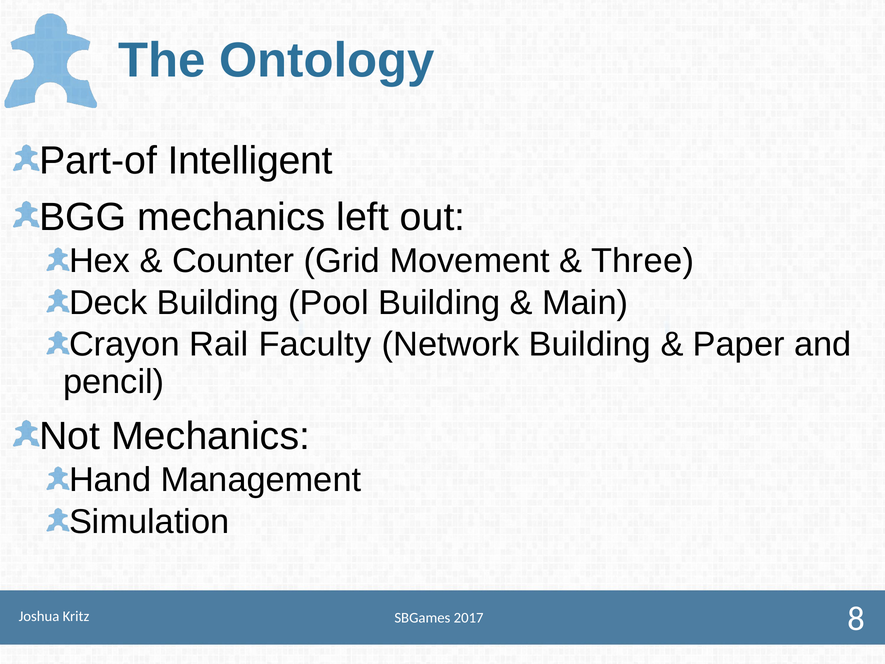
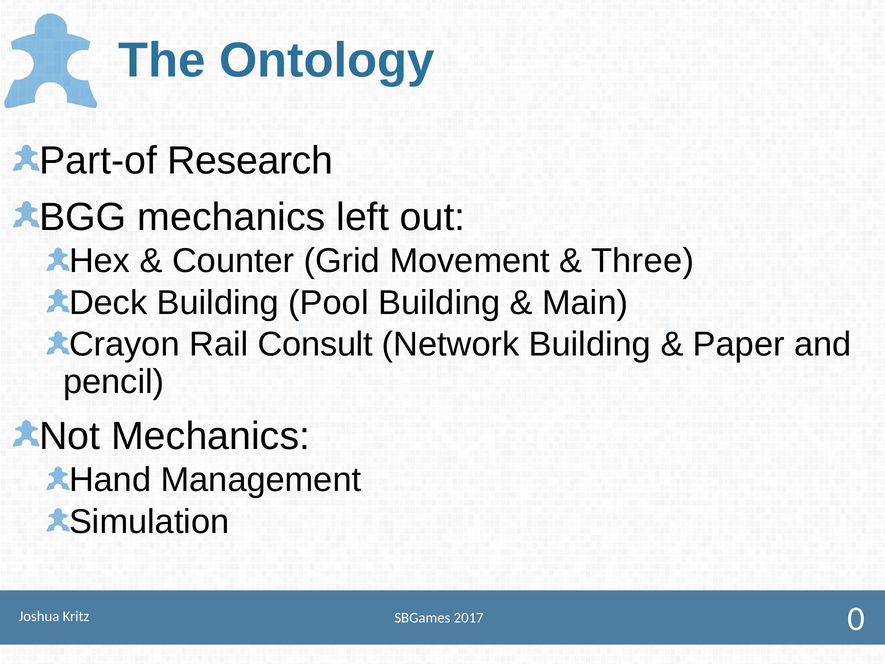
Intelligent: Intelligent -> Research
Faculty: Faculty -> Consult
8: 8 -> 0
